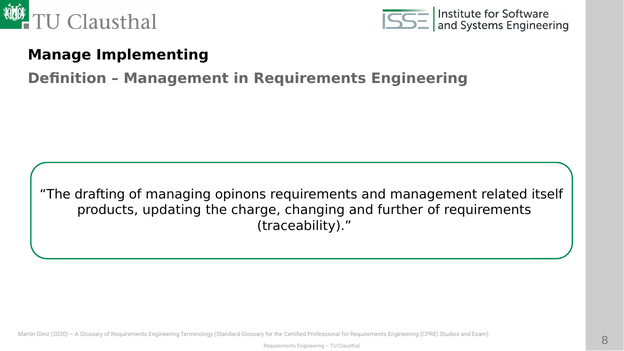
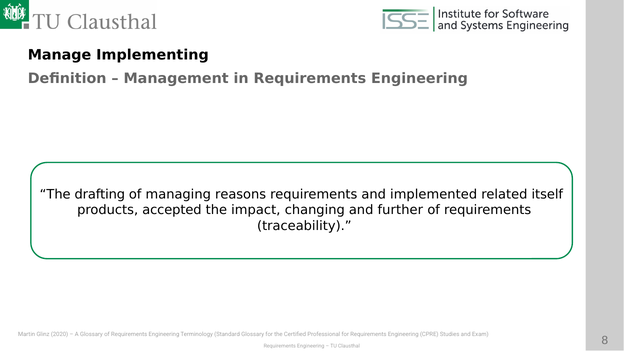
opinons: opinons -> reasons
and management: management -> implemented
updating: updating -> accepted
charge: charge -> impact
